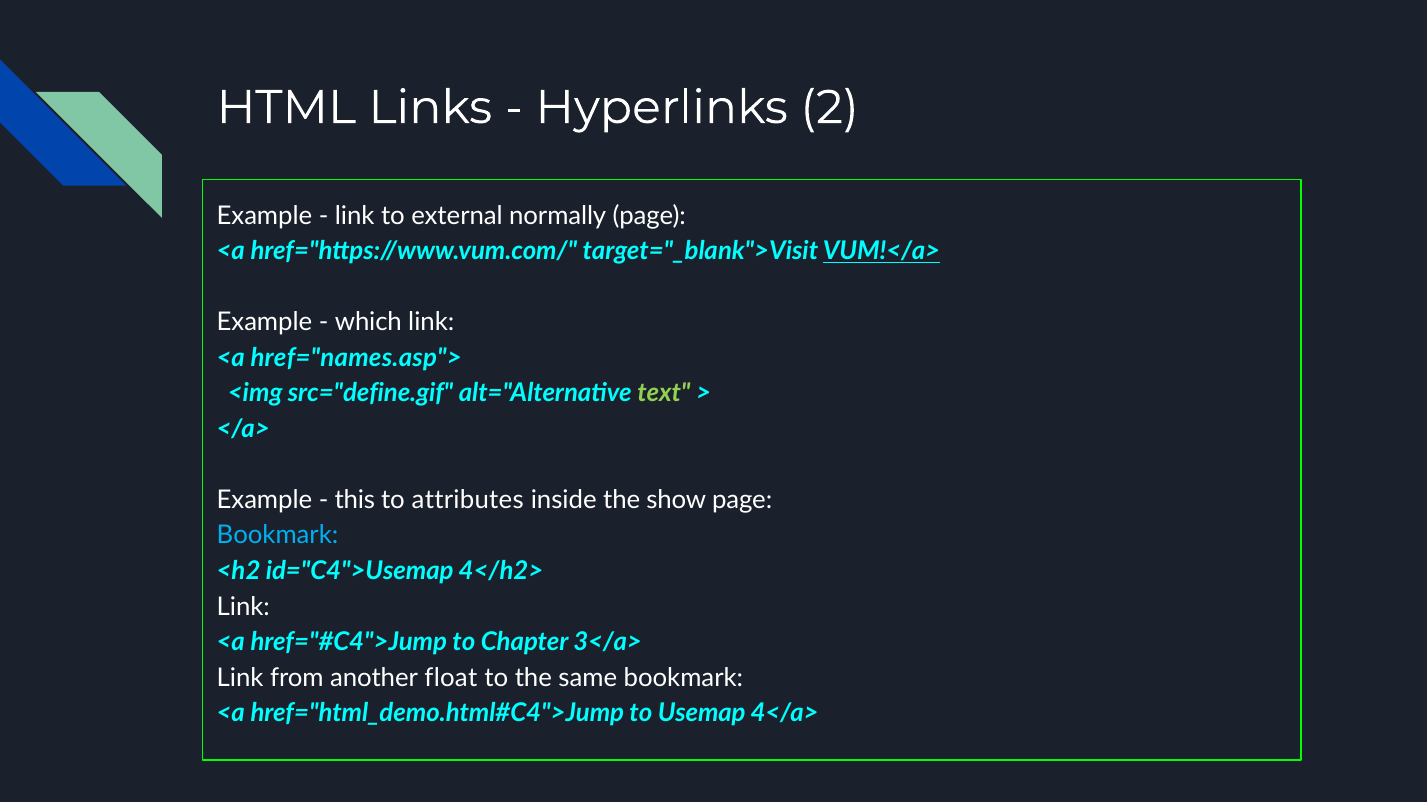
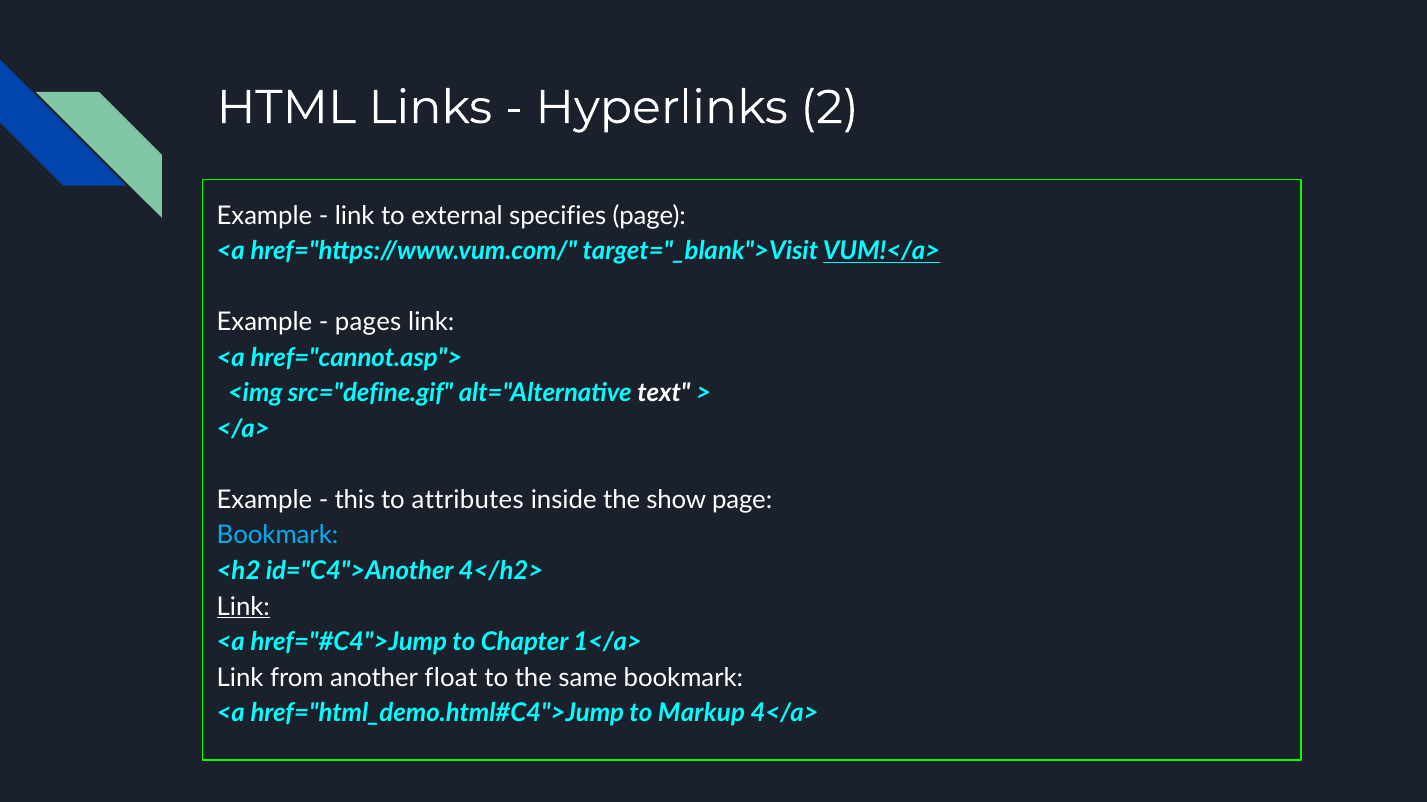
normally: normally -> specifies
which: which -> pages
href="names.asp">: href="names.asp"> -> href="cannot.asp">
text colour: light green -> white
id="C4">Usemap: id="C4">Usemap -> id="C4">Another
Link at (243, 607) underline: none -> present
3</a>: 3</a> -> 1</a>
Usemap: Usemap -> Markup
